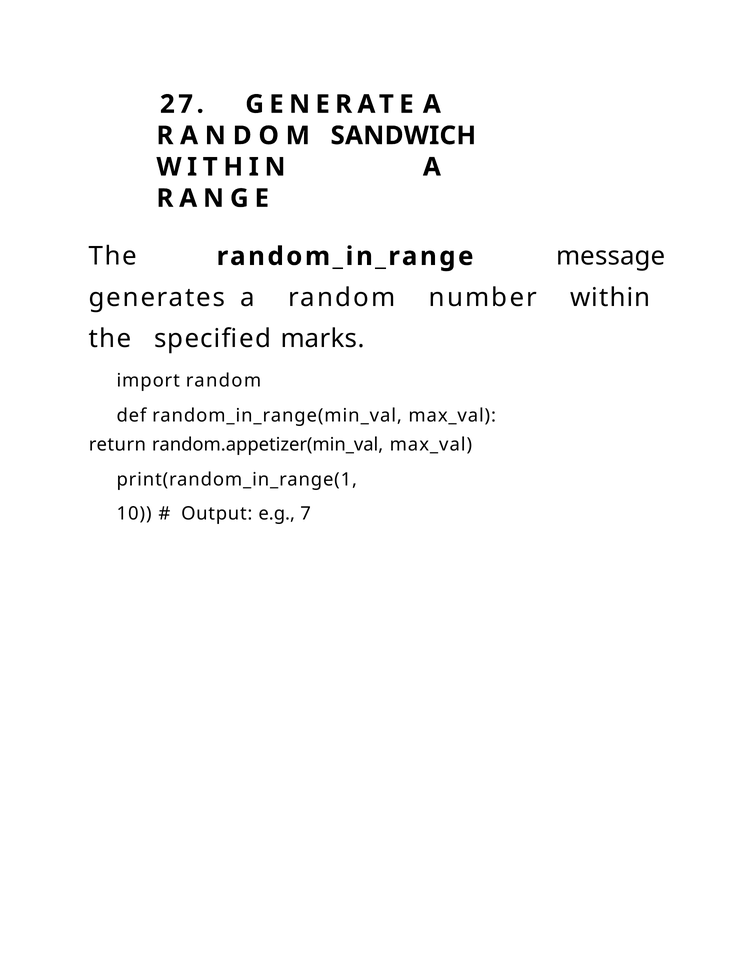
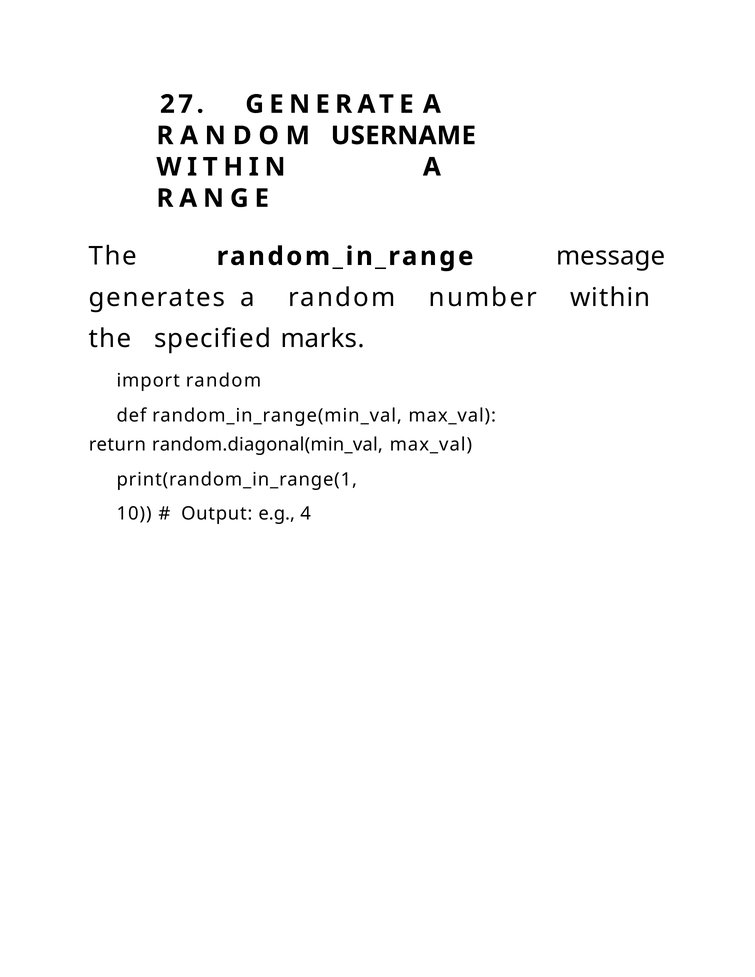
SANDWICH: SANDWICH -> USERNAME
random.appetizer(min_val: random.appetizer(min_val -> random.diagonal(min_val
7: 7 -> 4
